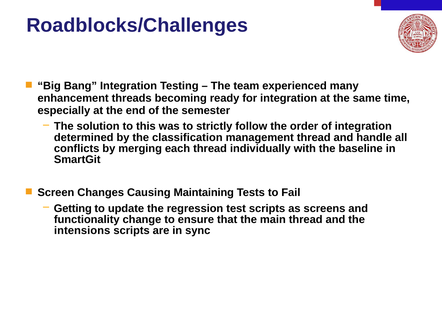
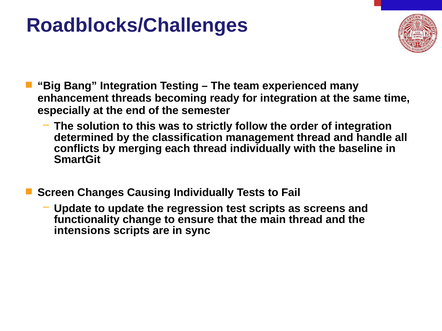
Causing Maintaining: Maintaining -> Individually
Getting at (73, 209): Getting -> Update
